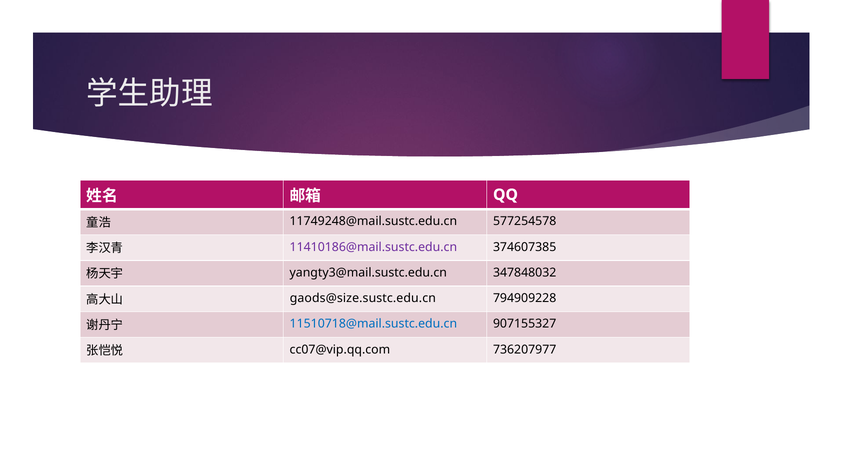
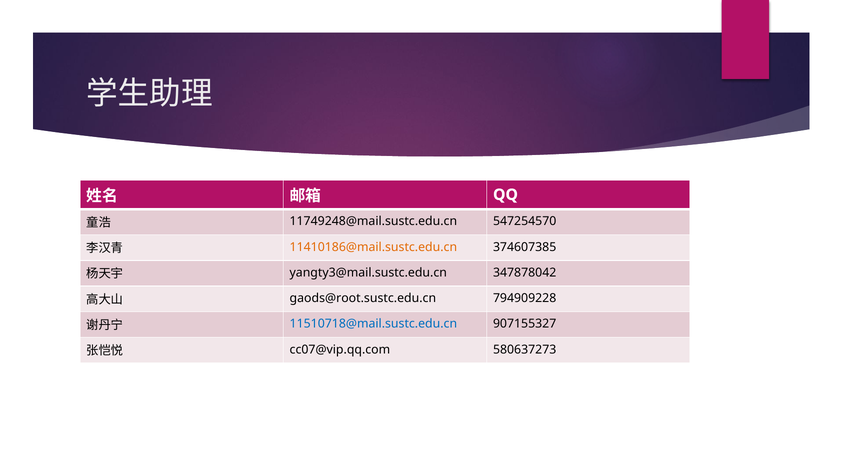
577254578: 577254578 -> 547254570
11410186@mail.sustc.edu.cn colour: purple -> orange
347848032: 347848032 -> 347878042
gaods@size.sustc.edu.cn: gaods@size.sustc.edu.cn -> gaods@root.sustc.edu.cn
736207977: 736207977 -> 580637273
